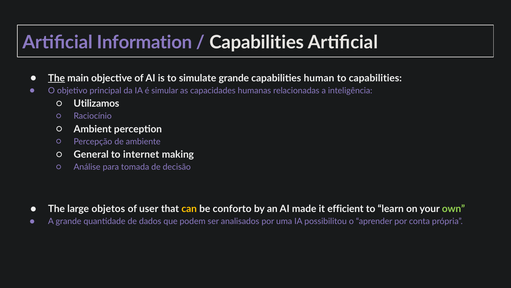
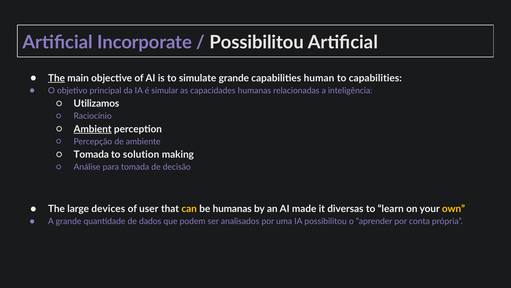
Information: Information -> Incorporate
Capabilities at (257, 42): Capabilities -> Possibilitou
Ambient underline: none -> present
General at (91, 154): General -> Tomada
internet: internet -> solution
objetos: objetos -> devices
be conforto: conforto -> humanas
efficient: efficient -> diversas
own colour: light green -> yellow
